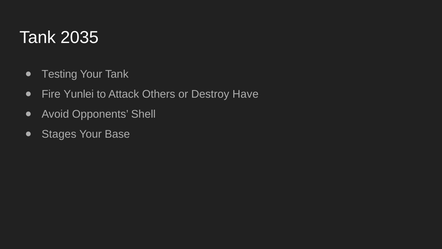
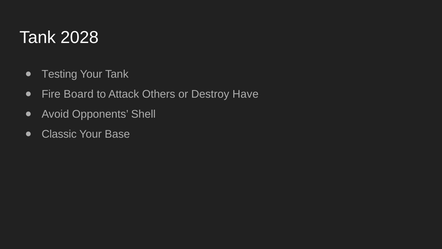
2035: 2035 -> 2028
Yunlei: Yunlei -> Board
Stages: Stages -> Classic
